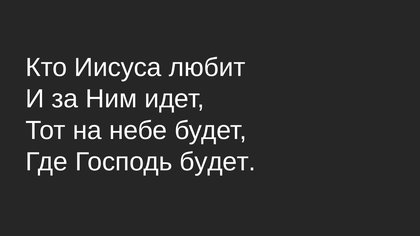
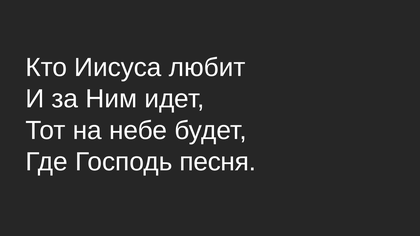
Господь будет: будет -> песня
